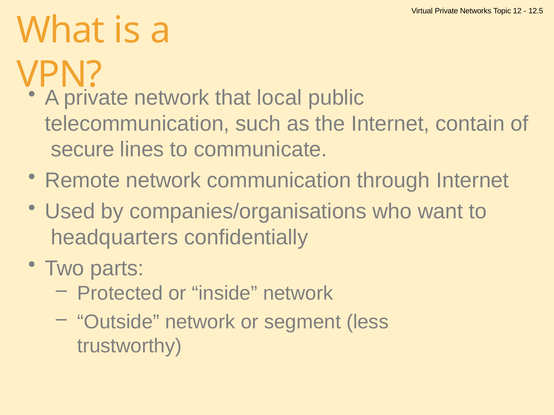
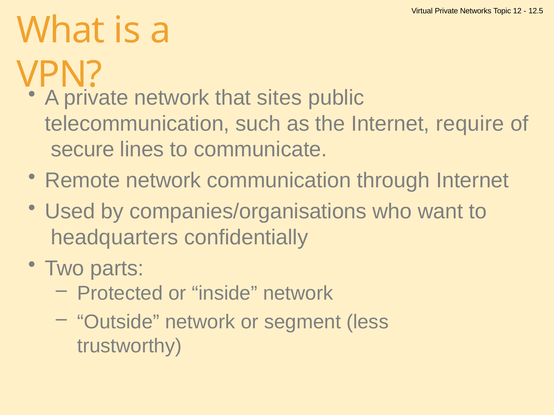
local: local -> sites
contain: contain -> require
